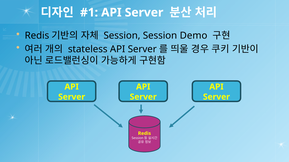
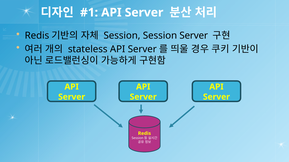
Session Demo: Demo -> Server
